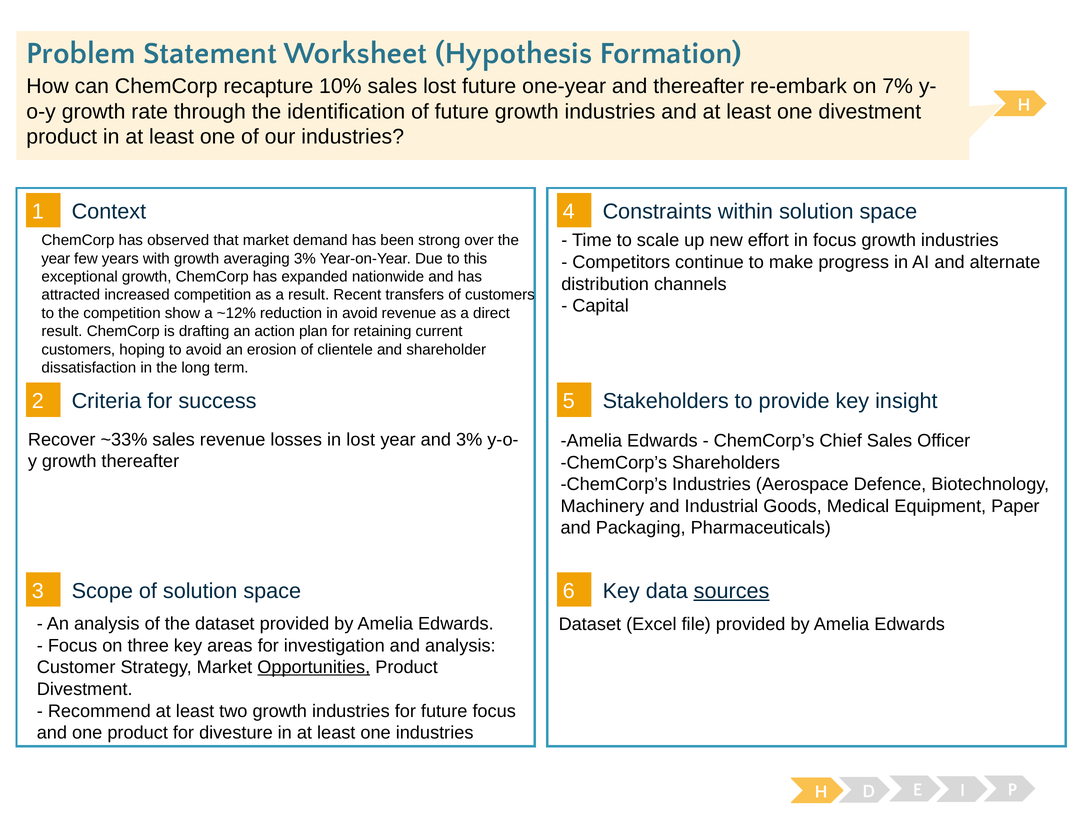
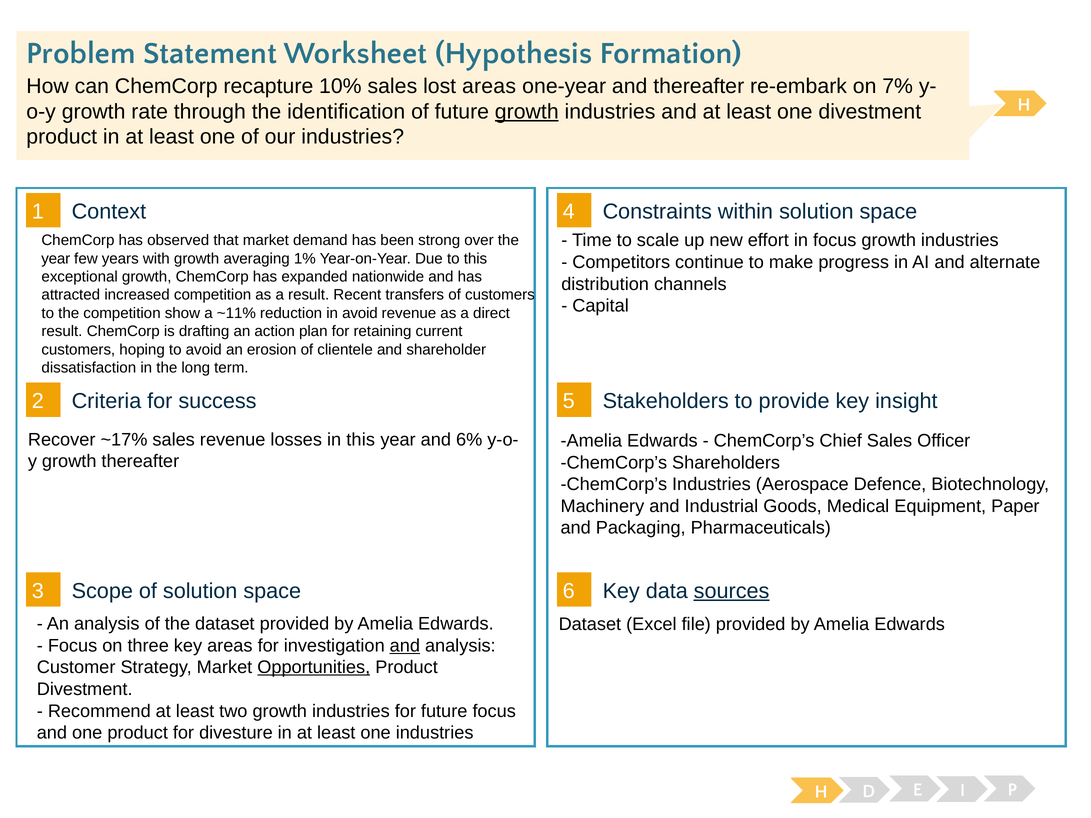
lost future: future -> areas
growth at (527, 112) underline: none -> present
averaging 3%: 3% -> 1%
~12%: ~12% -> ~11%
~33%: ~33% -> ~17%
in lost: lost -> this
and 3%: 3% -> 6%
and at (405, 646) underline: none -> present
